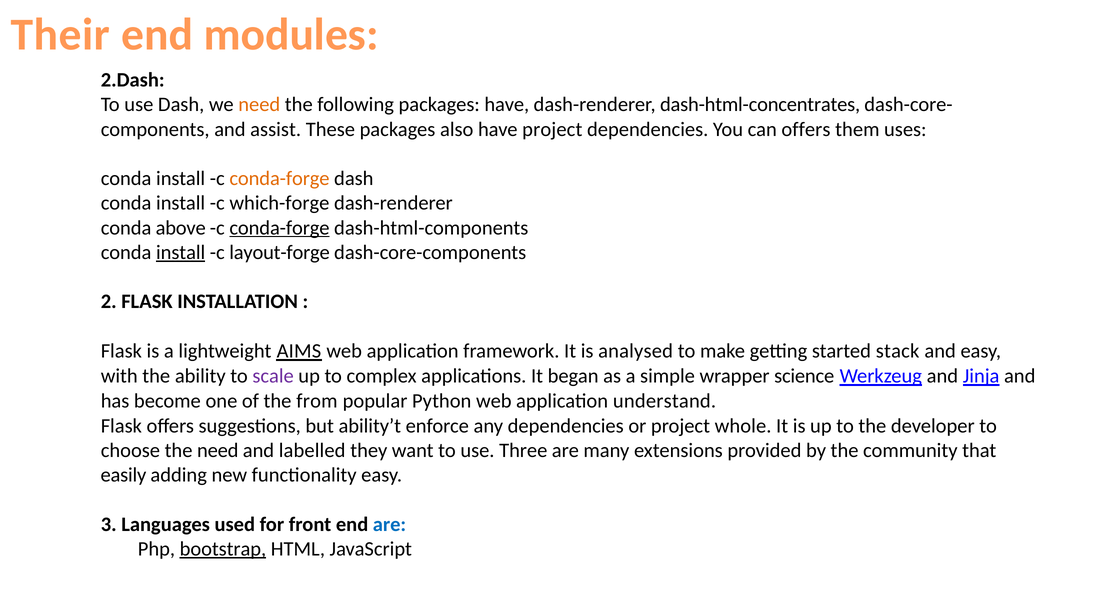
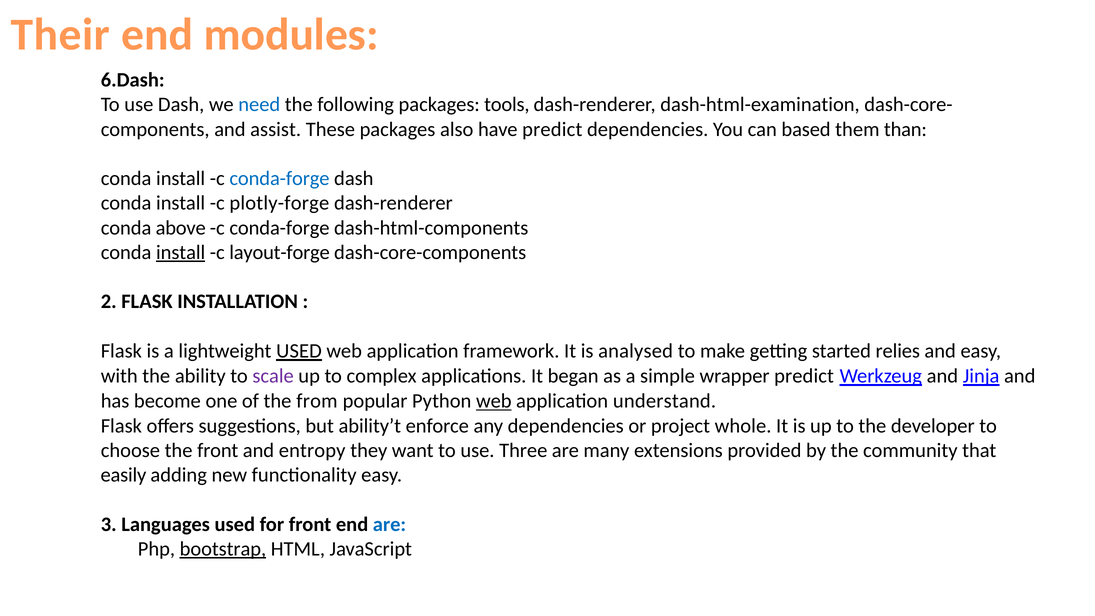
2.Dash: 2.Dash -> 6.Dash
need at (259, 105) colour: orange -> blue
packages have: have -> tools
dash-html-concentrates: dash-html-concentrates -> dash-html-examination
have project: project -> predict
can offers: offers -> based
uses: uses -> than
conda-forge at (279, 178) colour: orange -> blue
which-forge: which-forge -> plotly-forge
conda-forge at (279, 228) underline: present -> none
lightweight AIMS: AIMS -> USED
stack: stack -> relies
wrapper science: science -> predict
web at (494, 401) underline: none -> present
the need: need -> front
labelled: labelled -> entropy
